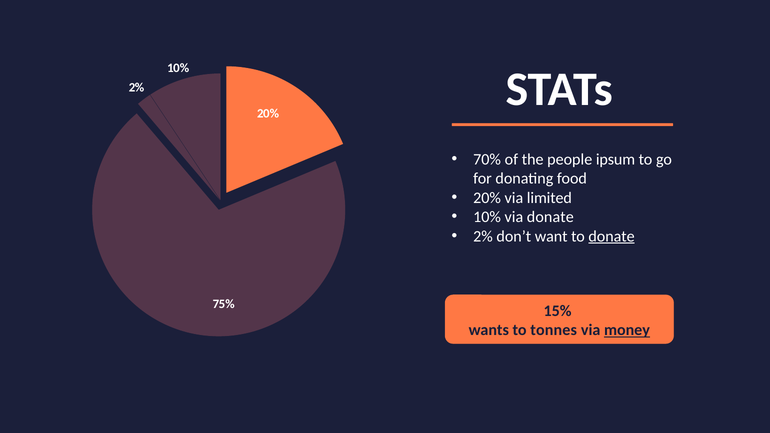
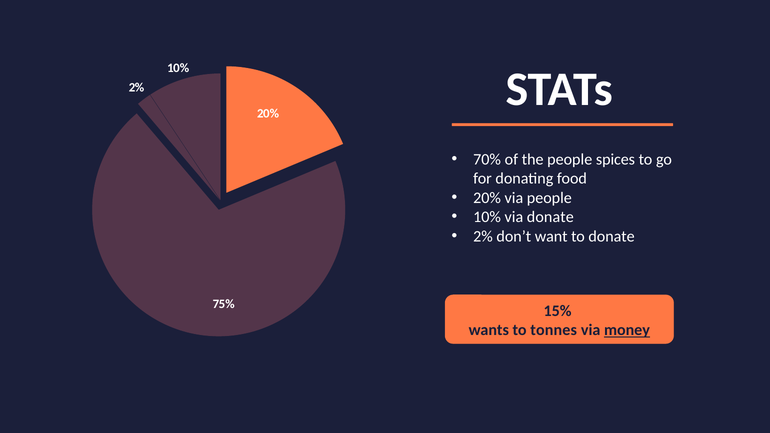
ipsum: ipsum -> spices
via limited: limited -> people
donate at (612, 236) underline: present -> none
